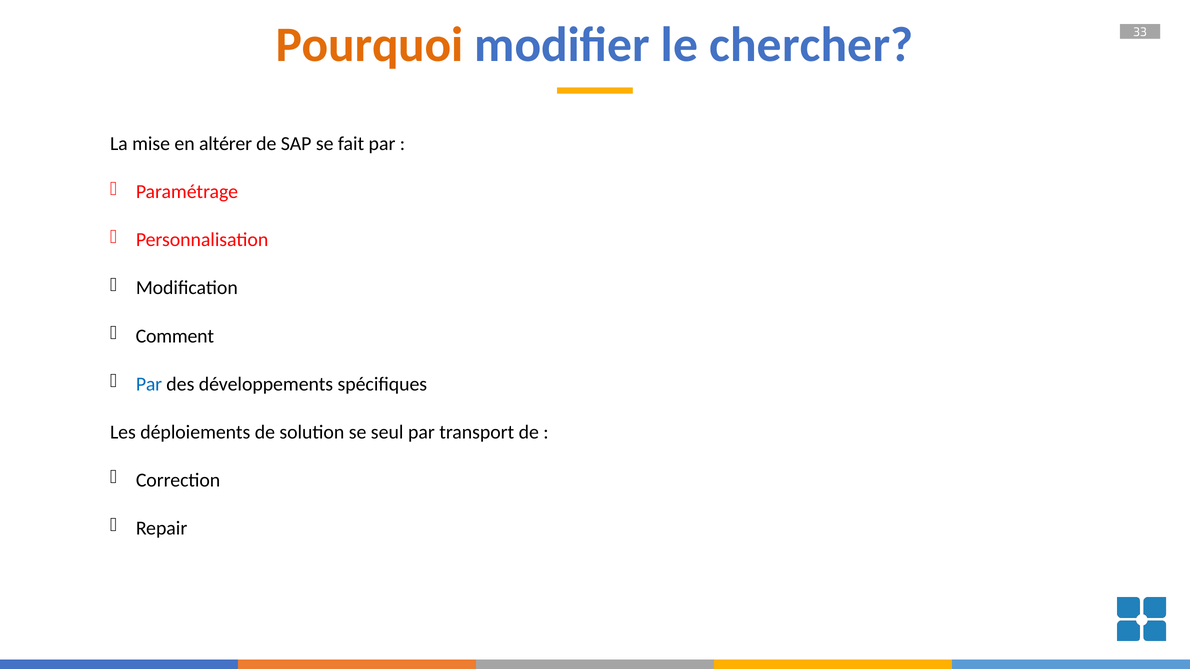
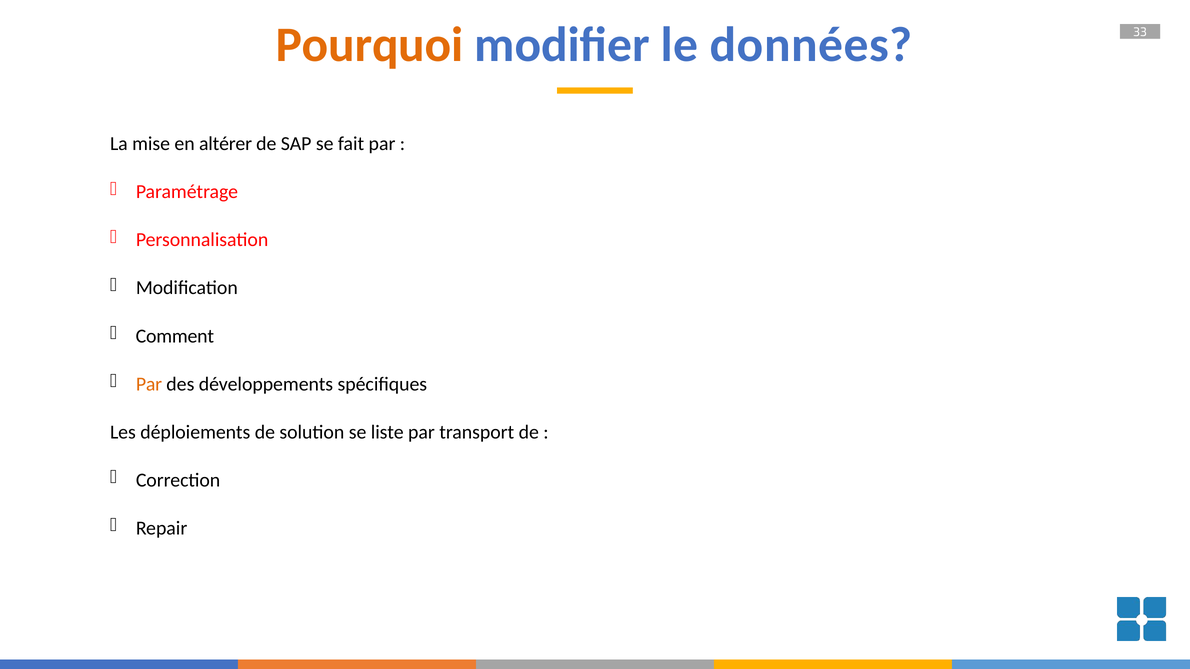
chercher: chercher -> données
Par at (149, 384) colour: blue -> orange
seul: seul -> liste
